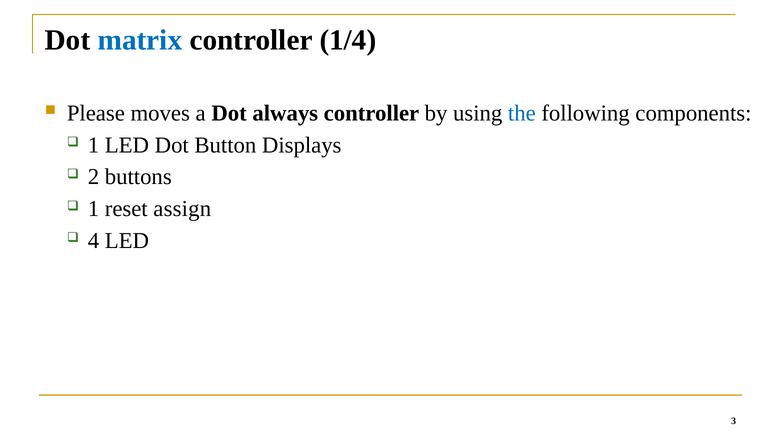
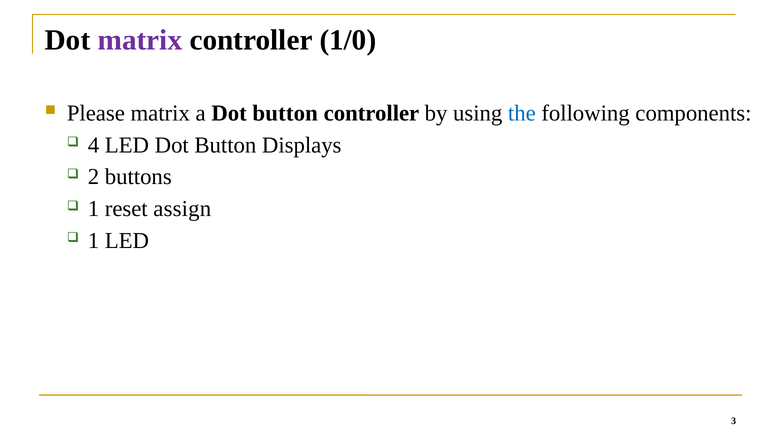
matrix at (140, 40) colour: blue -> purple
1/4: 1/4 -> 1/0
Please moves: moves -> matrix
a Dot always: always -> button
1 at (94, 145): 1 -> 4
4 at (94, 241): 4 -> 1
